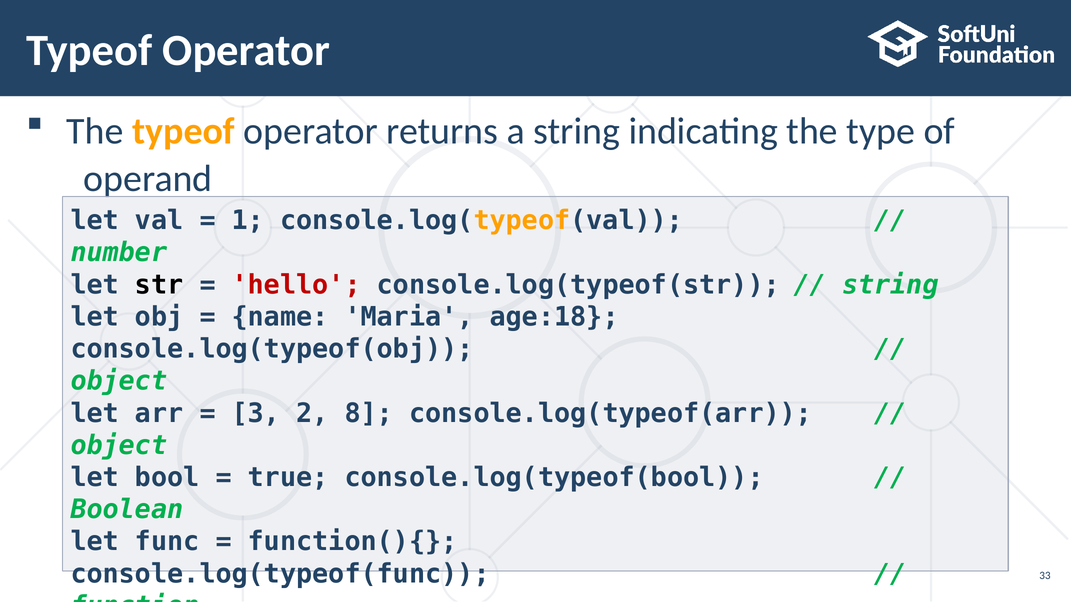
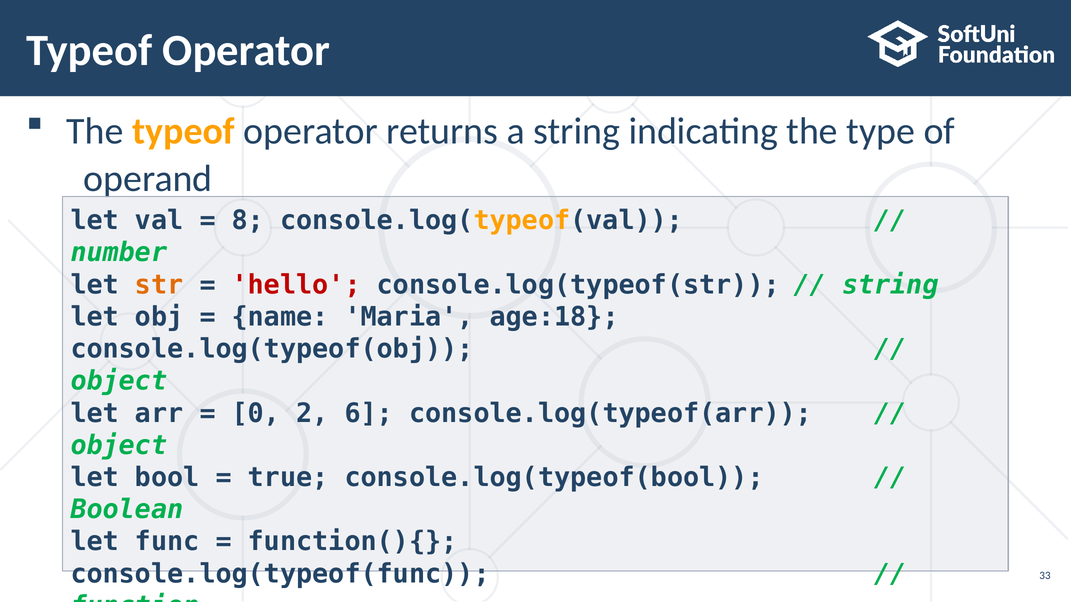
1: 1 -> 8
str colour: black -> orange
3: 3 -> 0
8: 8 -> 6
